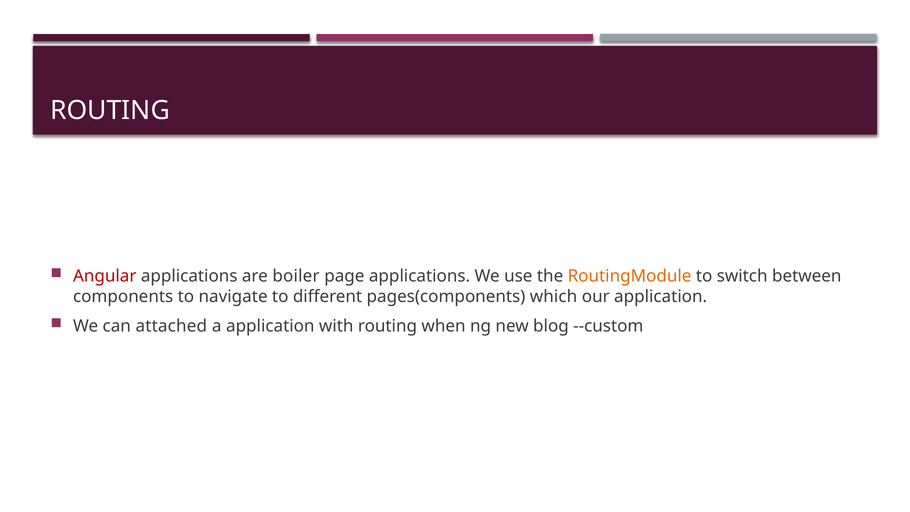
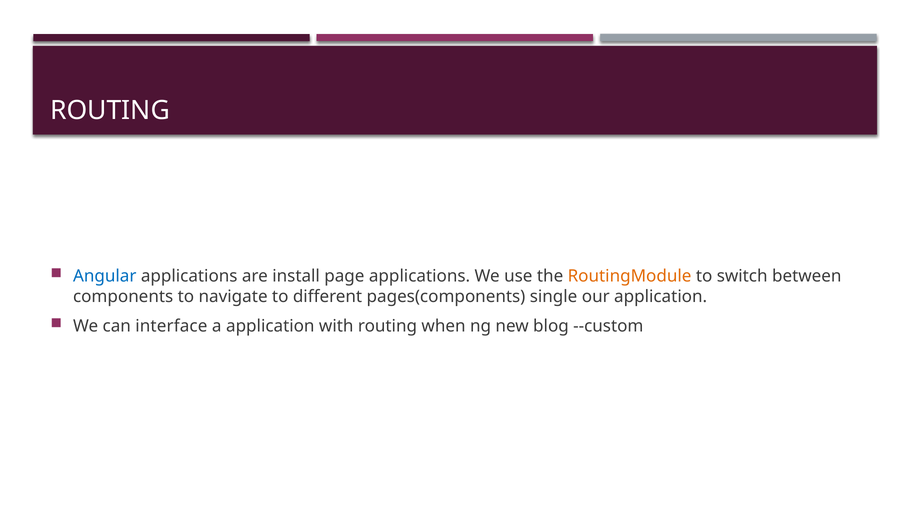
Angular colour: red -> blue
boiler: boiler -> install
which: which -> single
attached: attached -> interface
